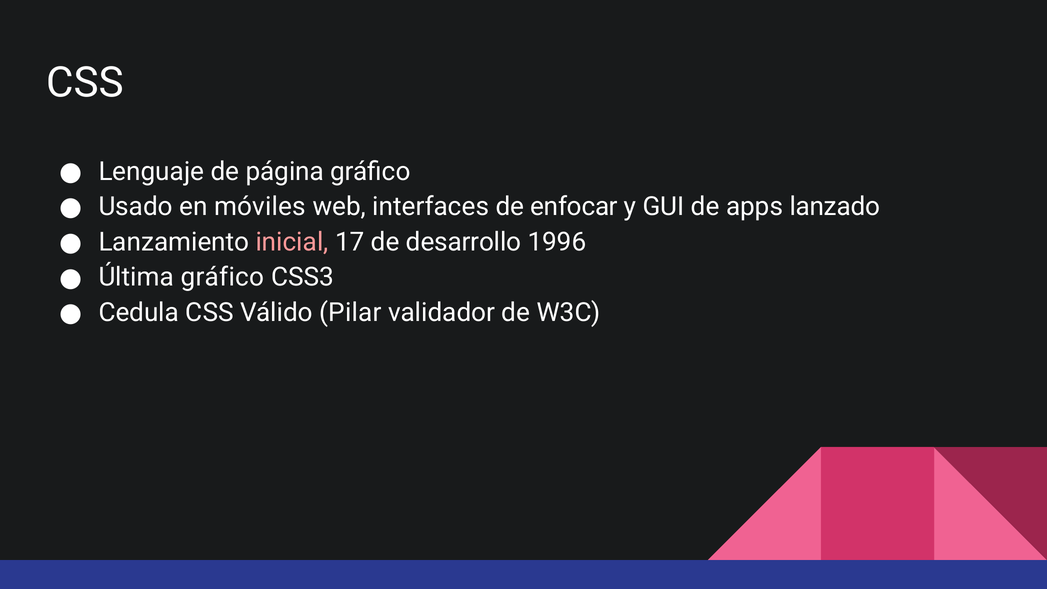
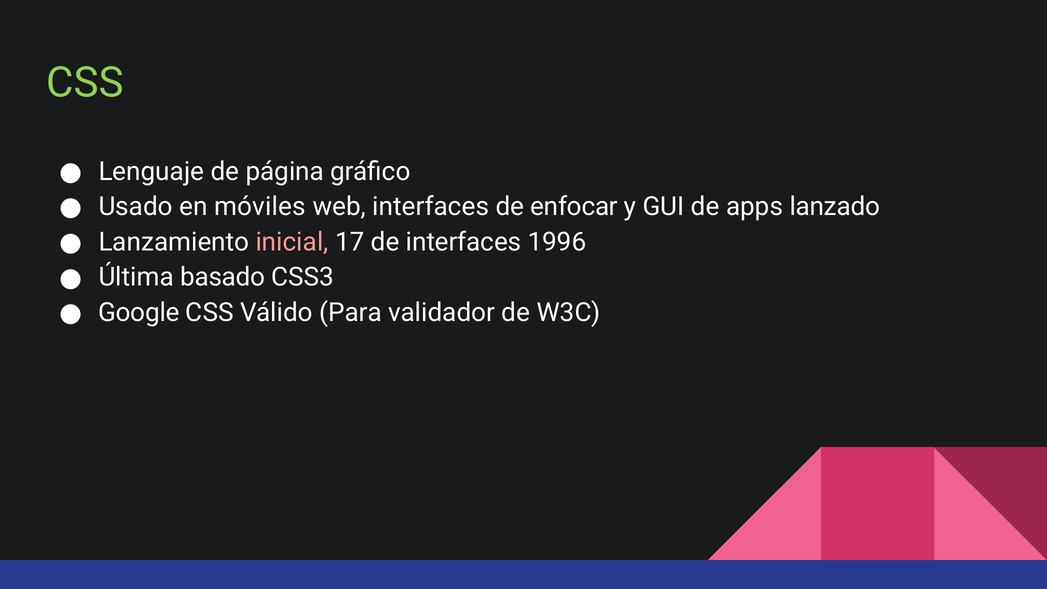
CSS at (85, 83) colour: white -> light green
de desarrollo: desarrollo -> interfaces
Última gráfico: gráfico -> basado
Cedula: Cedula -> Google
Pilar: Pilar -> Para
